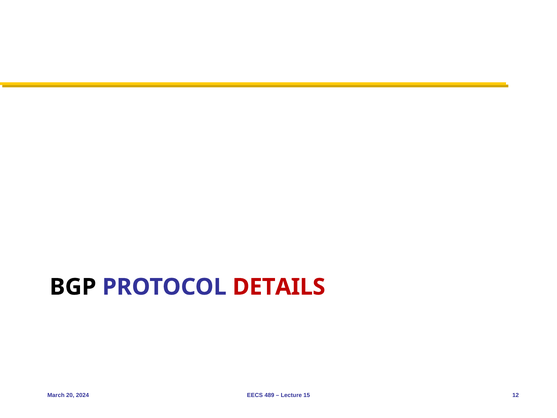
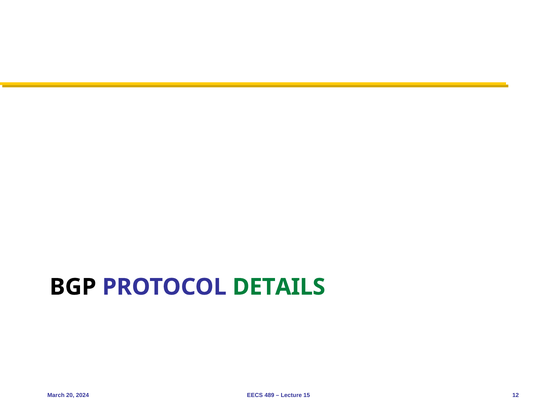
DETAILS colour: red -> green
